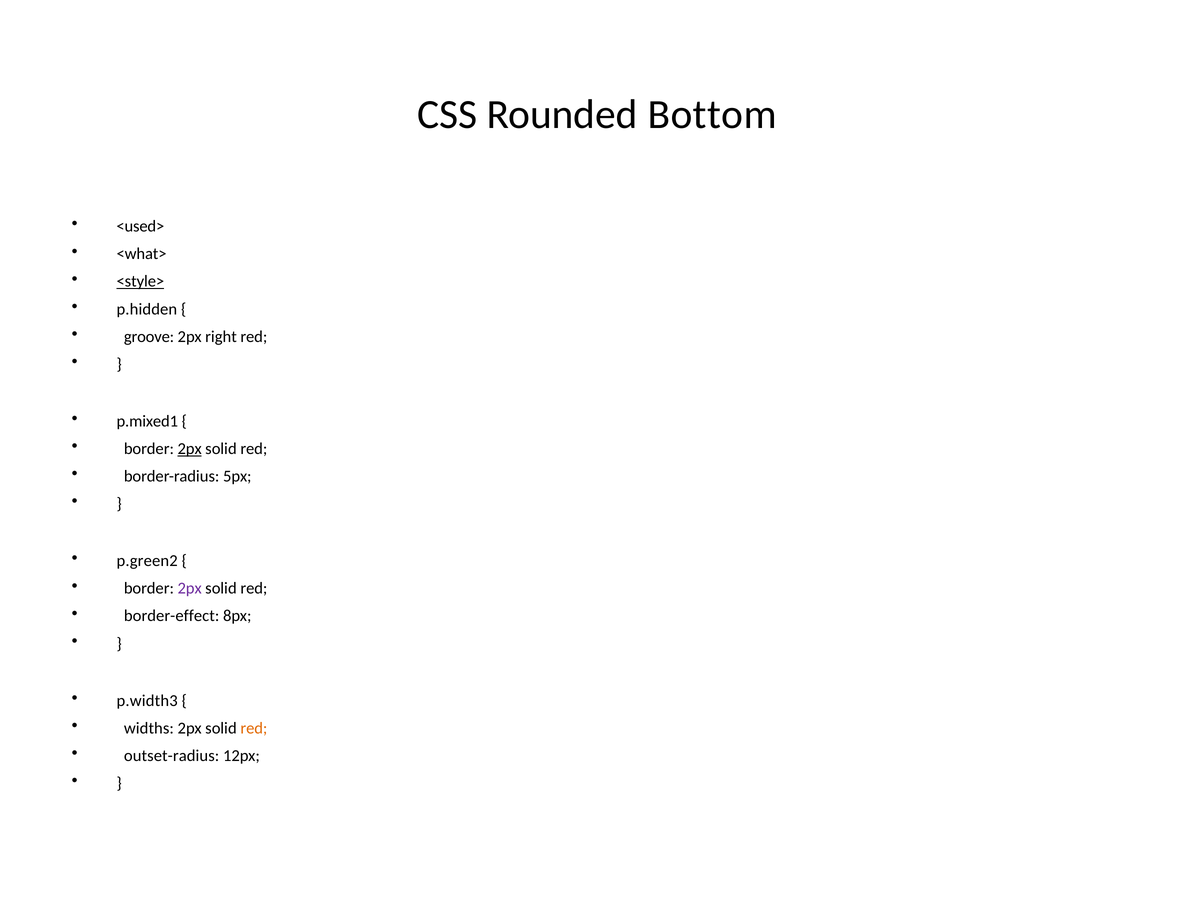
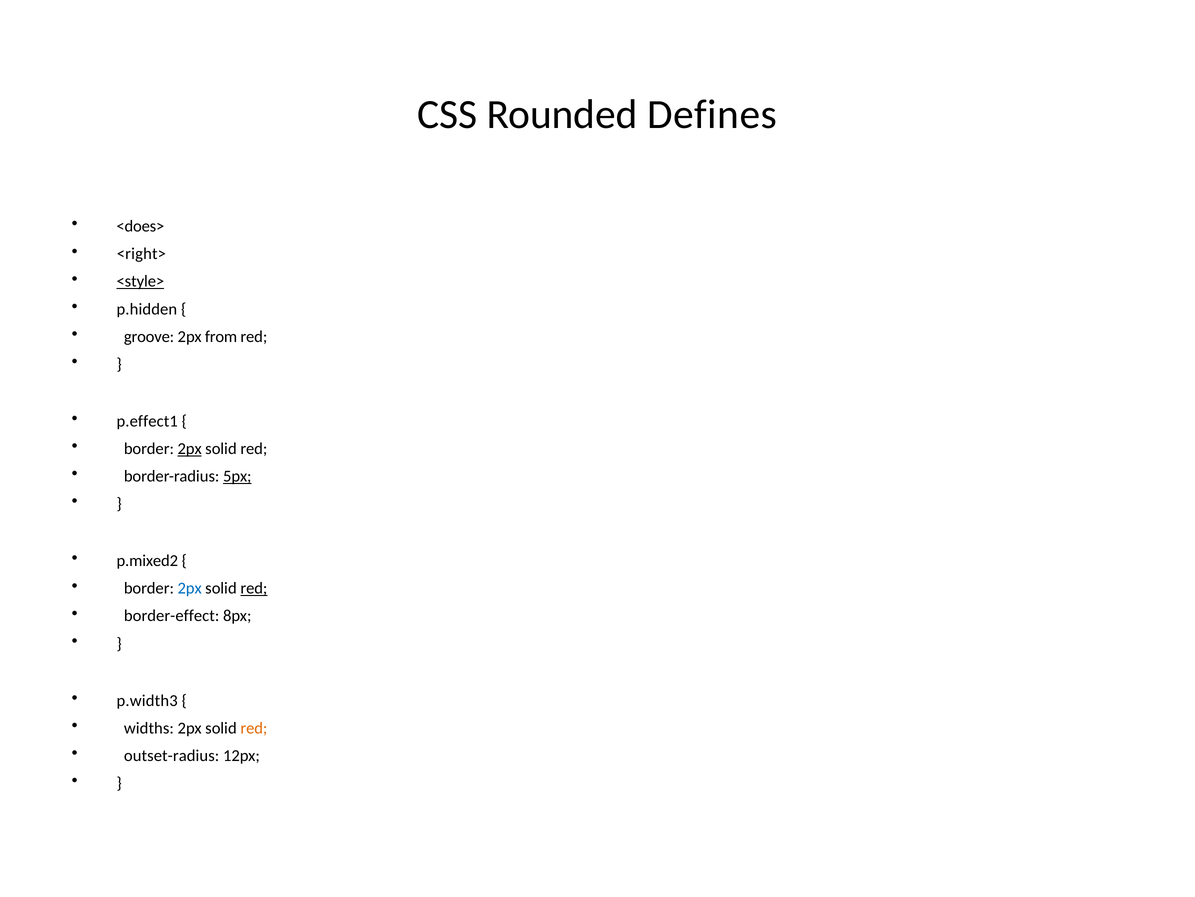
Bottom: Bottom -> Defines
<used>: <used> -> <does>
<what>: <what> -> <right>
right: right -> from
p.mixed1: p.mixed1 -> p.effect1
5px underline: none -> present
p.green2: p.green2 -> p.mixed2
2px at (190, 588) colour: purple -> blue
red at (254, 588) underline: none -> present
